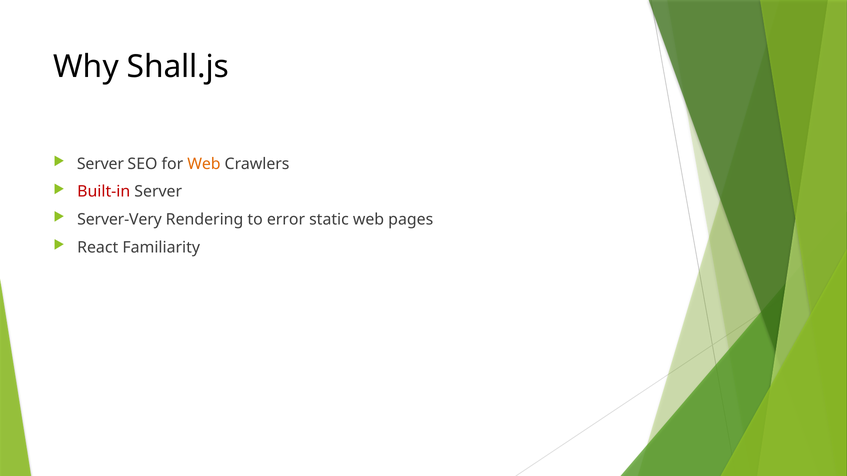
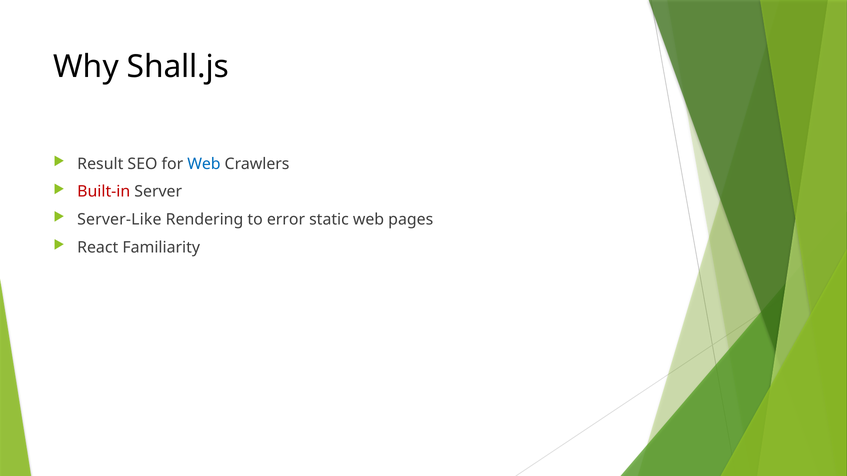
Server at (100, 164): Server -> Result
Web at (204, 164) colour: orange -> blue
Server-Very: Server-Very -> Server-Like
